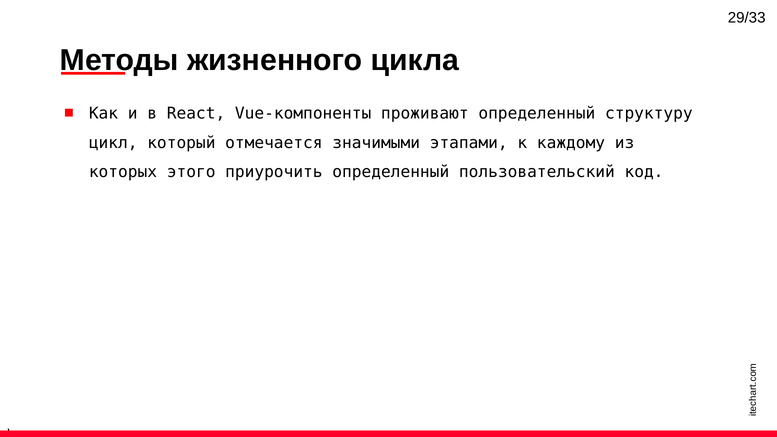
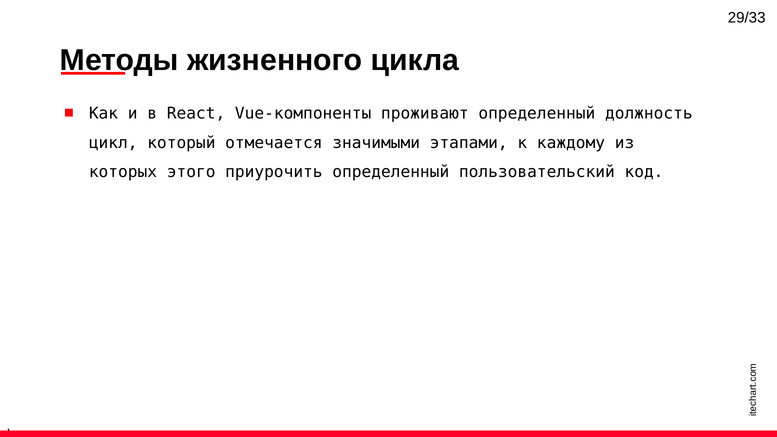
структуру: структуру -> должность
